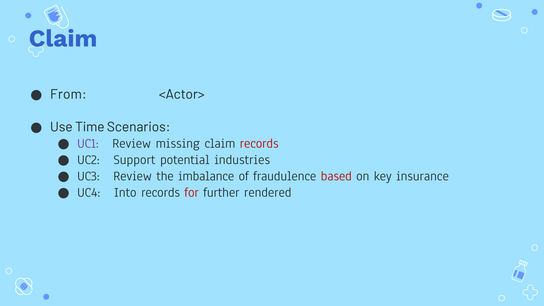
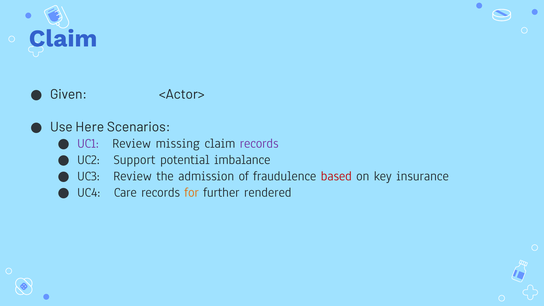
From: From -> Given
Time: Time -> Here
records at (259, 143) colour: red -> purple
industries: industries -> imbalance
imbalance: imbalance -> admission
Into: Into -> Care
for colour: red -> orange
